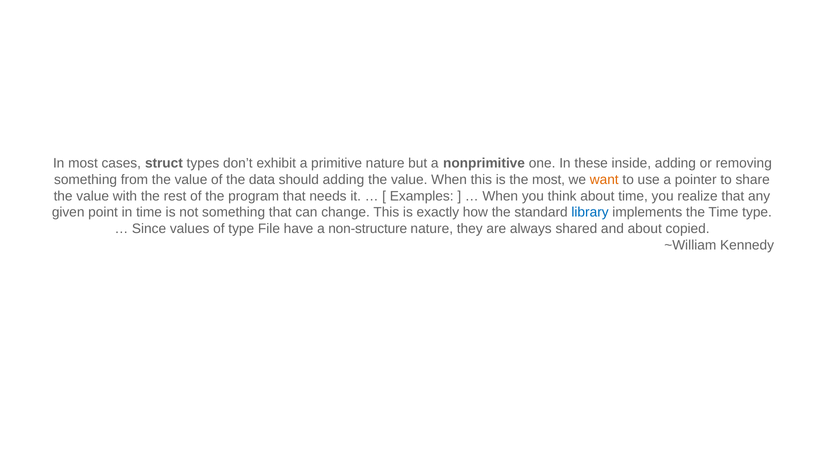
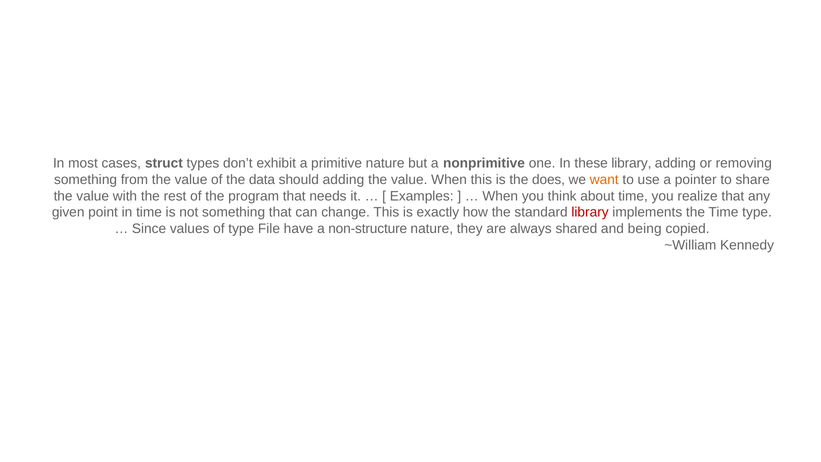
these inside: inside -> library
the most: most -> does
library at (590, 212) colour: blue -> red
and about: about -> being
